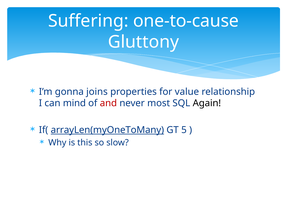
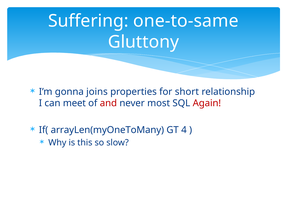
one-to-cause: one-to-cause -> one-to-same
value: value -> short
mind: mind -> meet
Again colour: black -> red
arrayLen(myOneToMany underline: present -> none
5: 5 -> 4
